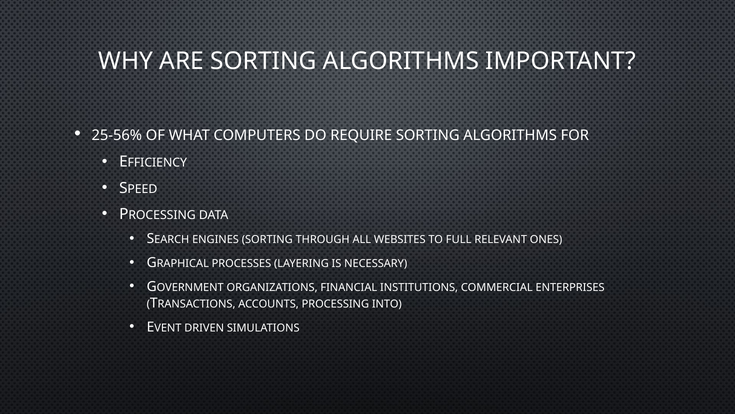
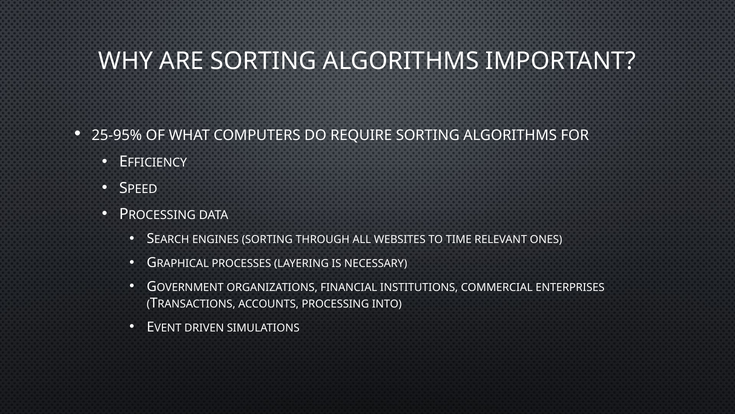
25-56%: 25-56% -> 25-95%
FULL: FULL -> TIME
